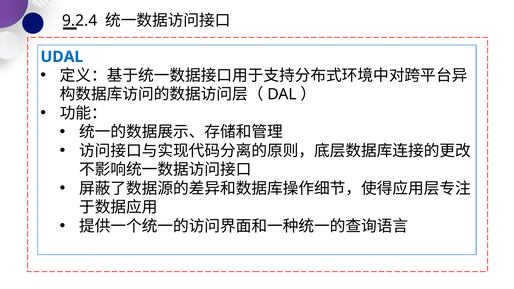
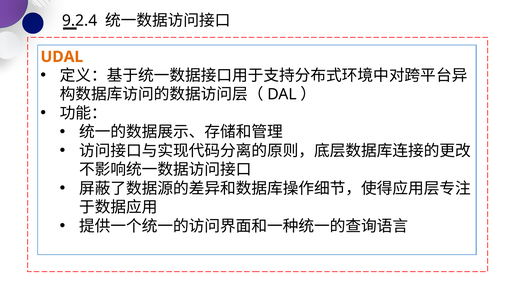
UDAL colour: blue -> orange
